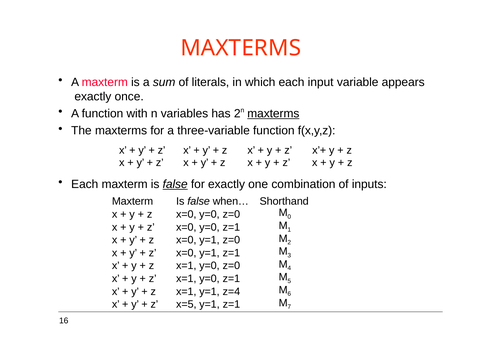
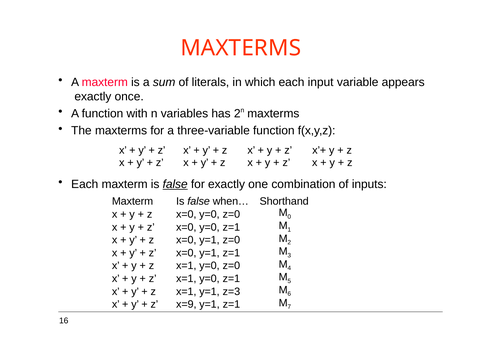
maxterms at (273, 114) underline: present -> none
z=4: z=4 -> z=3
x=5: x=5 -> x=9
